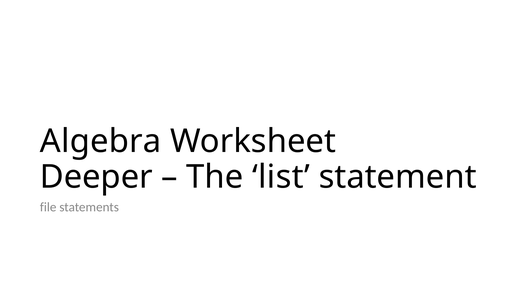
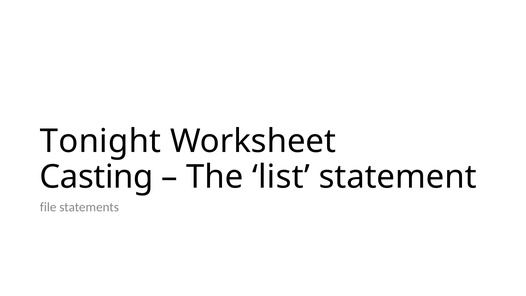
Algebra: Algebra -> Tonight
Deeper: Deeper -> Casting
